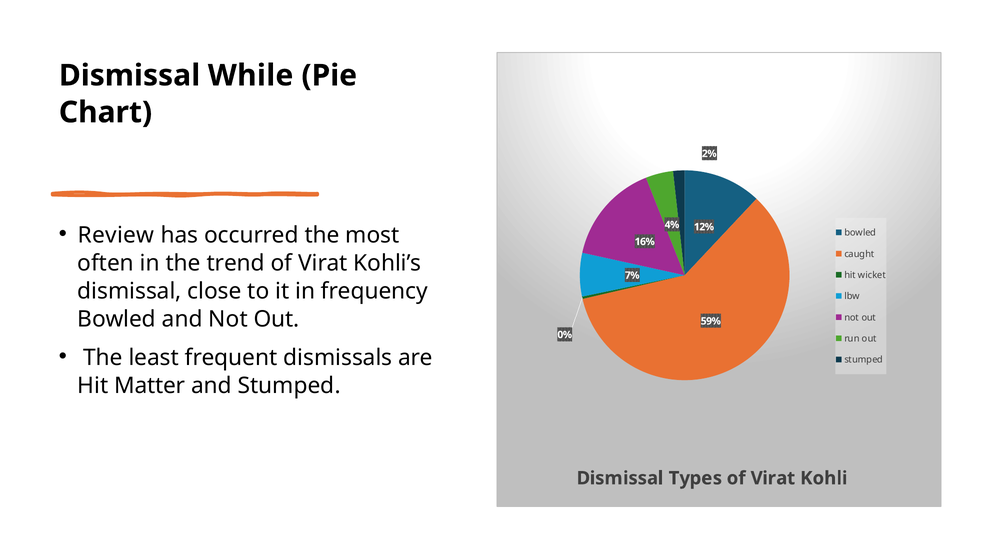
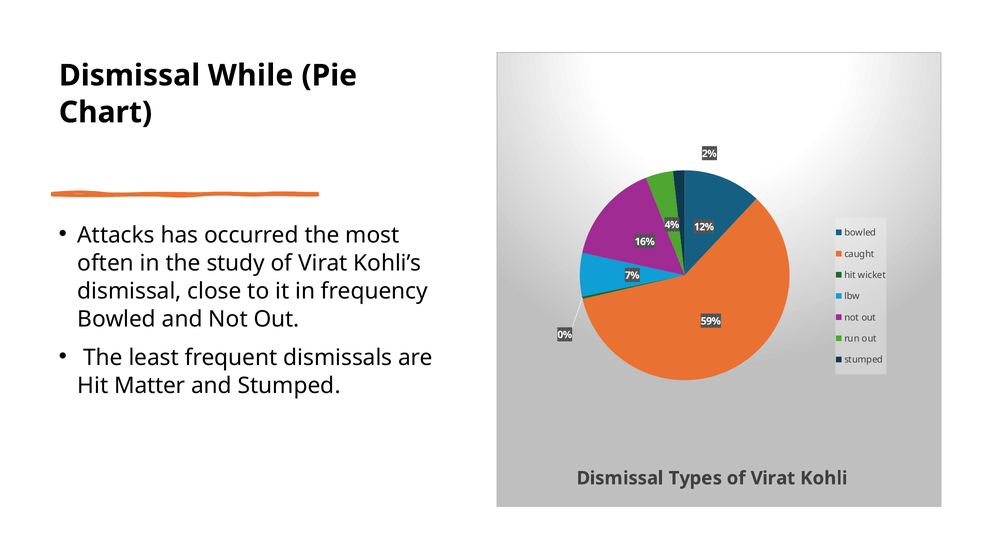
Review: Review -> Attacks
trend: trend -> study
